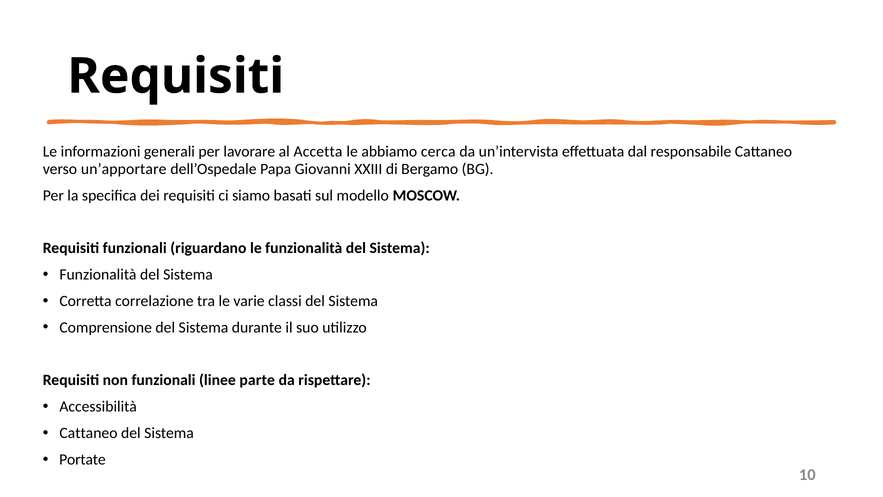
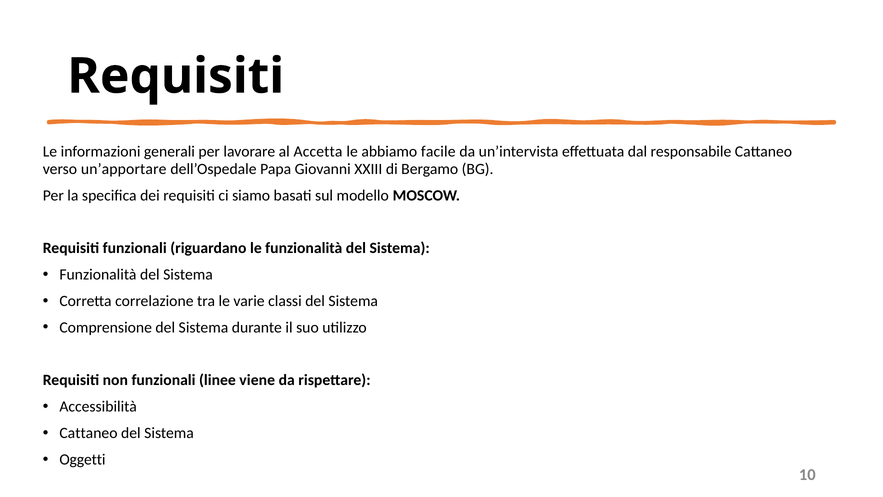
cerca: cerca -> facile
parte: parte -> viene
Portate: Portate -> Oggetti
